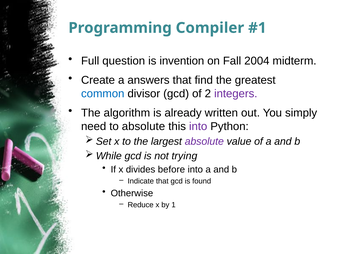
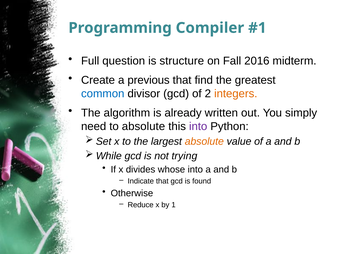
invention: invention -> structure
2004: 2004 -> 2016
answers: answers -> previous
integers colour: purple -> orange
absolute at (204, 142) colour: purple -> orange
before: before -> whose
